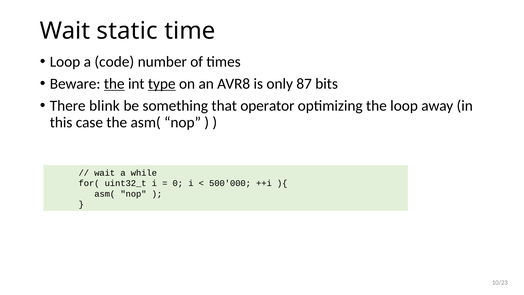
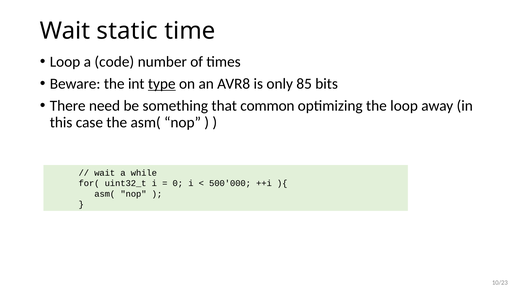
the at (114, 84) underline: present -> none
87: 87 -> 85
blink: blink -> need
operator: operator -> common
